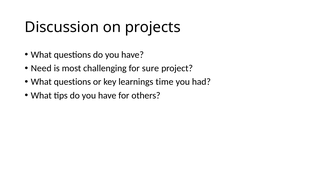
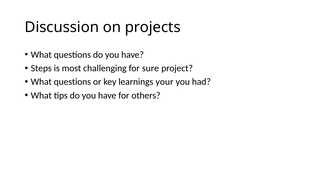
Need: Need -> Steps
time: time -> your
